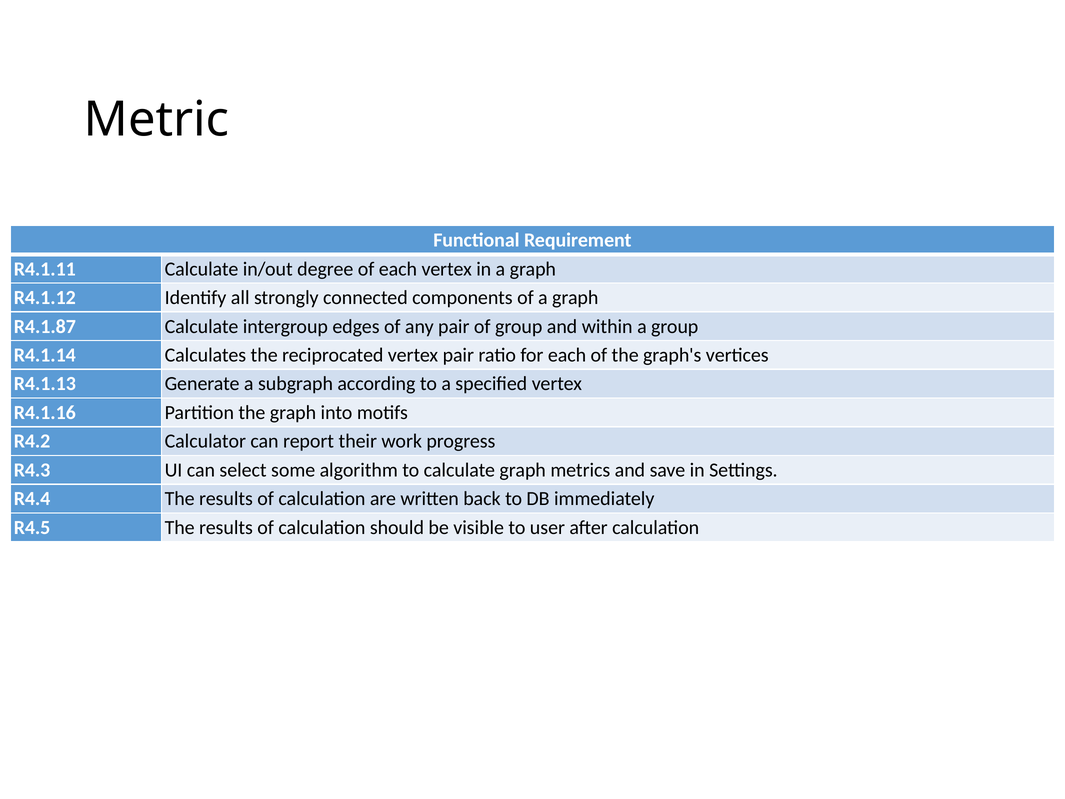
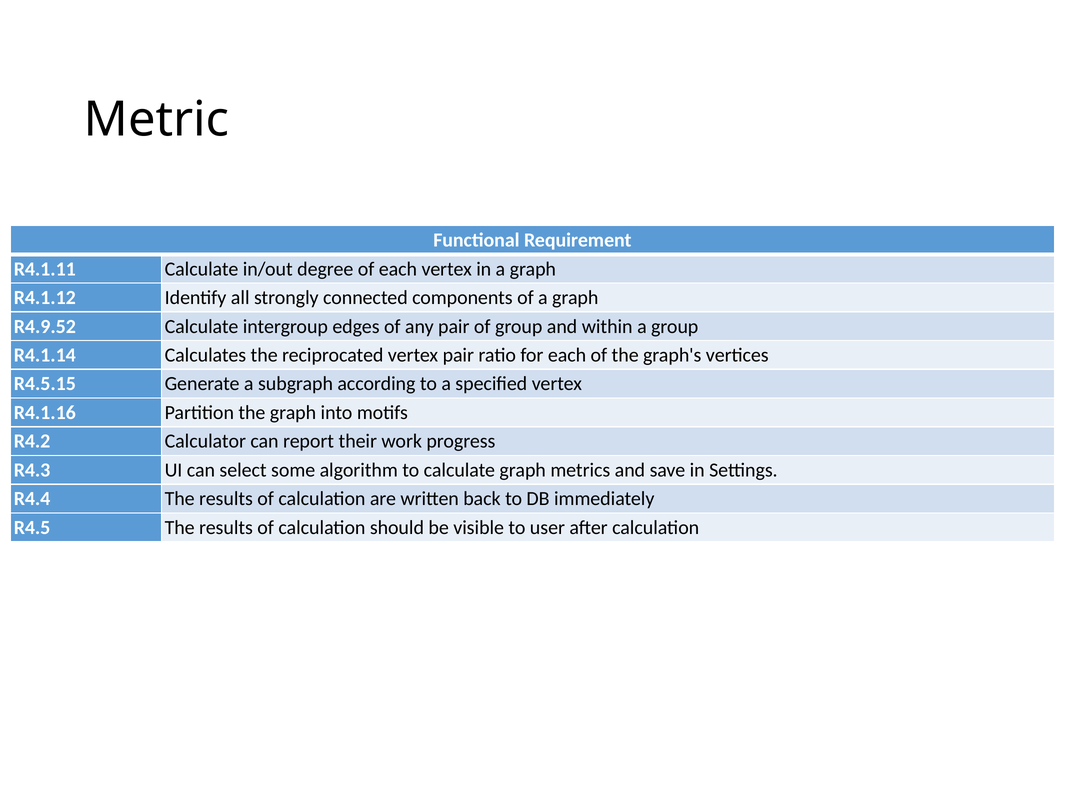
R4.1.87: R4.1.87 -> R4.9.52
R4.1.13: R4.1.13 -> R4.5.15
